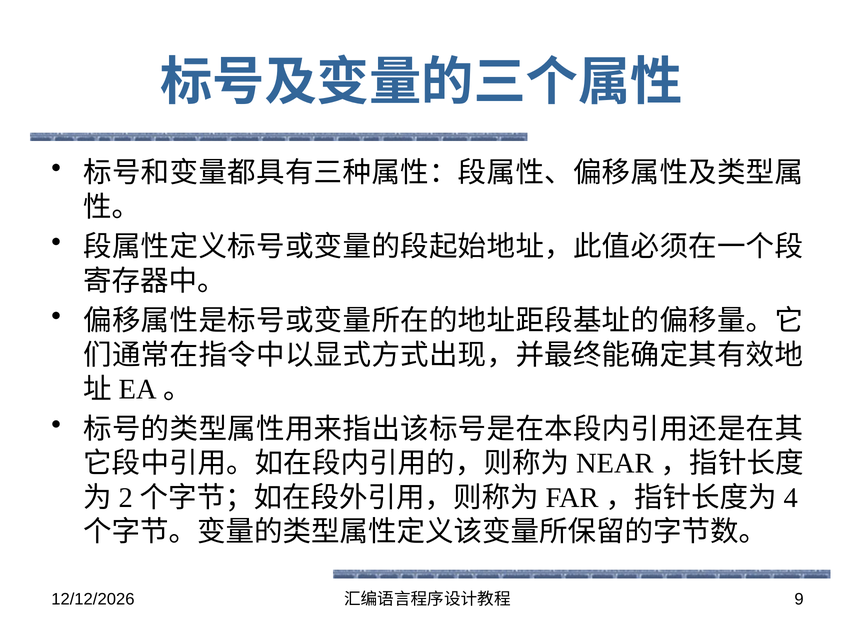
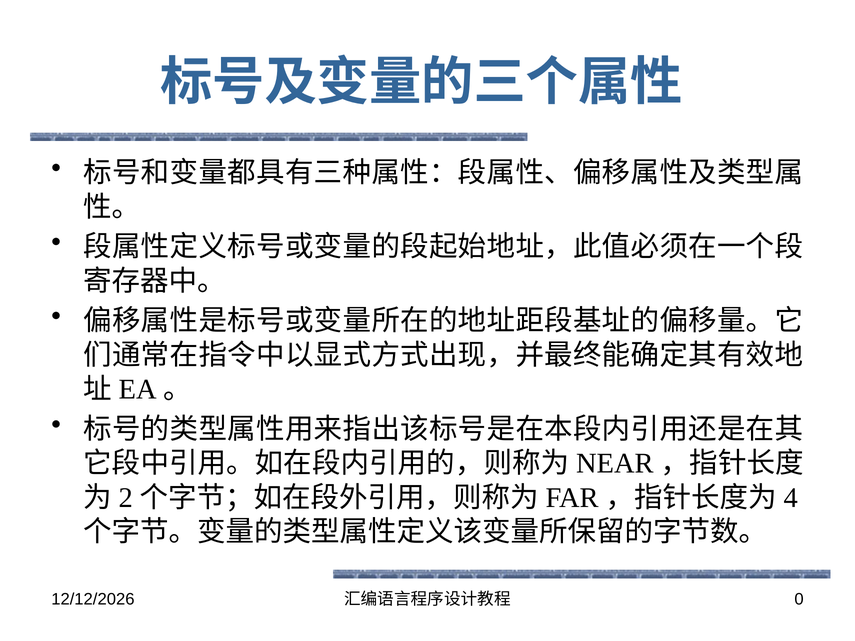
9: 9 -> 0
